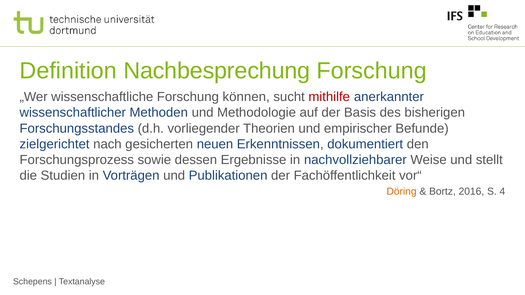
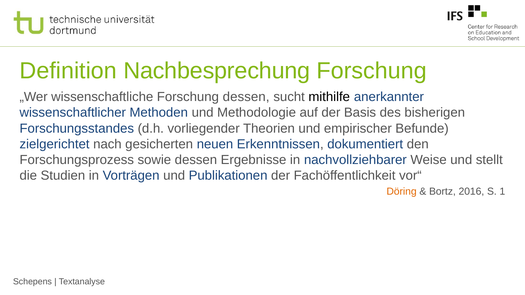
Forschung können: können -> dessen
mithilfe colour: red -> black
4: 4 -> 1
